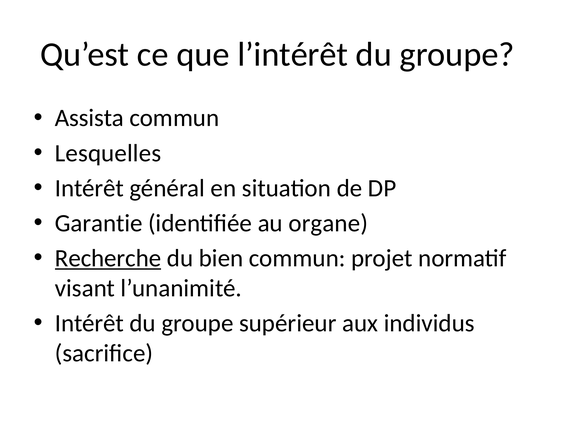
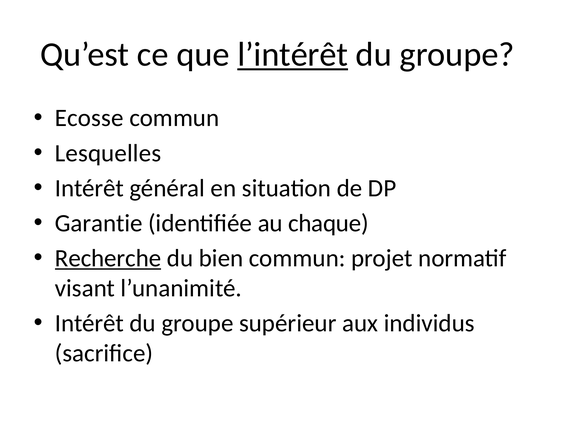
l’intérêt underline: none -> present
Assista: Assista -> Ecosse
organe: organe -> chaque
